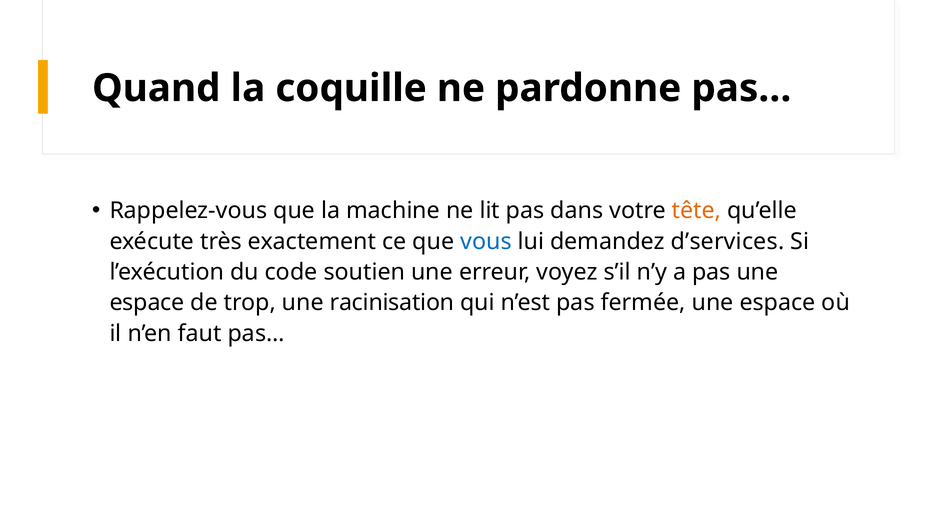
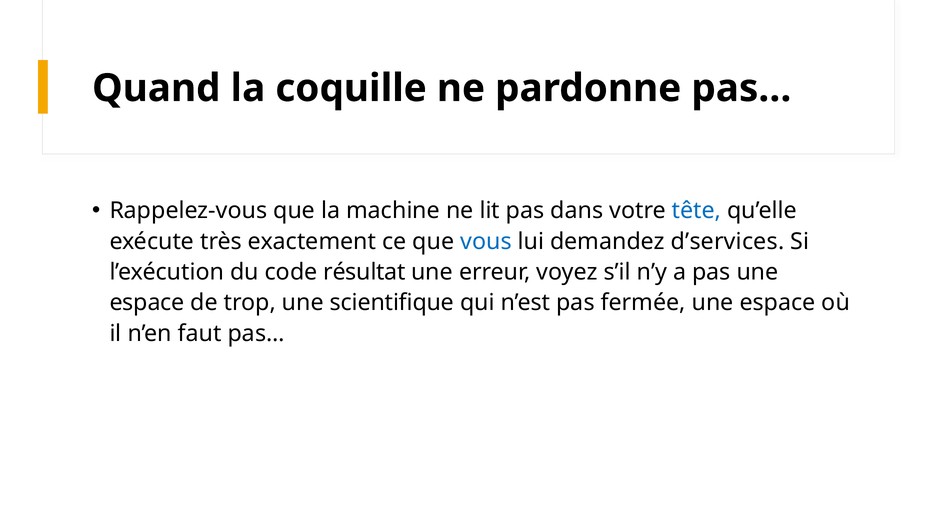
tête colour: orange -> blue
soutien: soutien -> résultat
racinisation: racinisation -> scientifique
